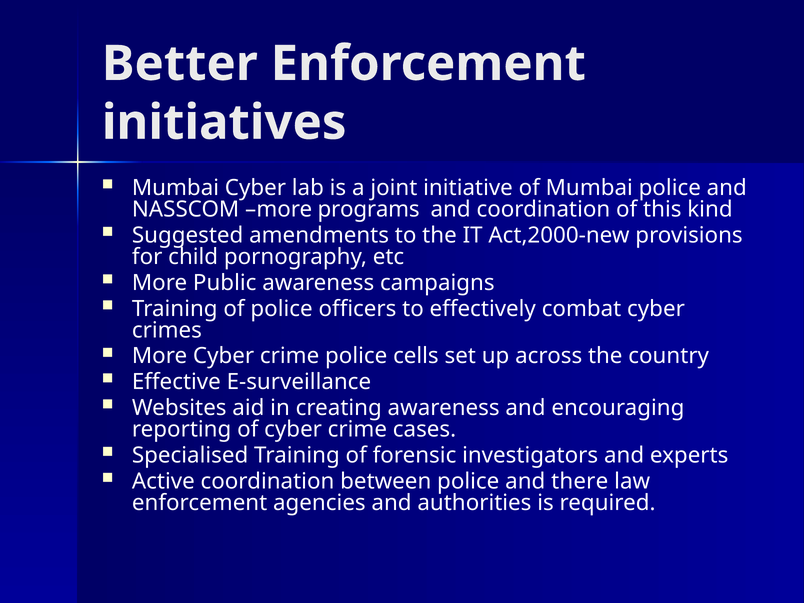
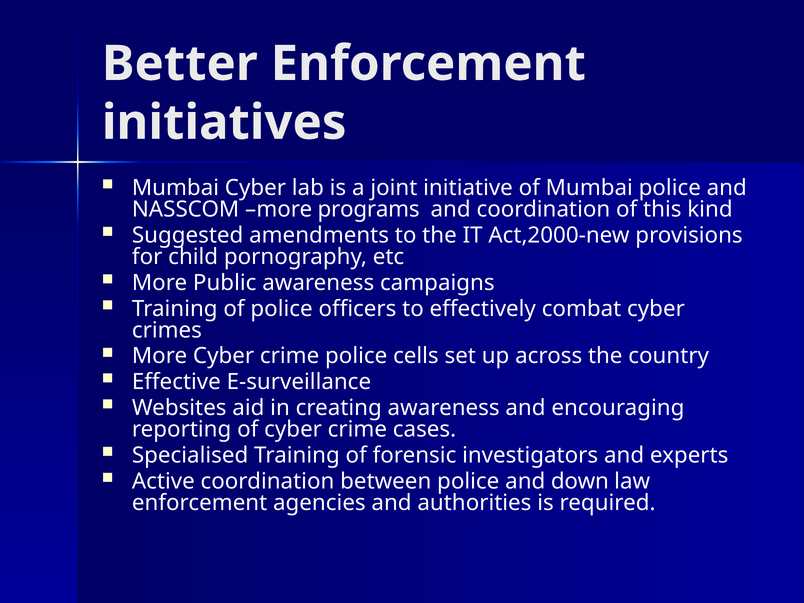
there: there -> down
